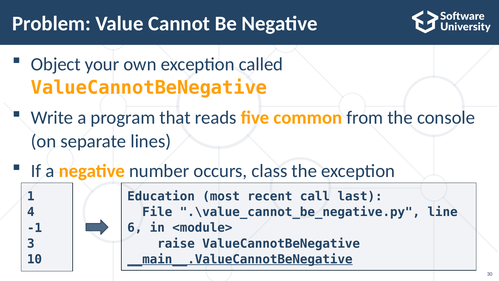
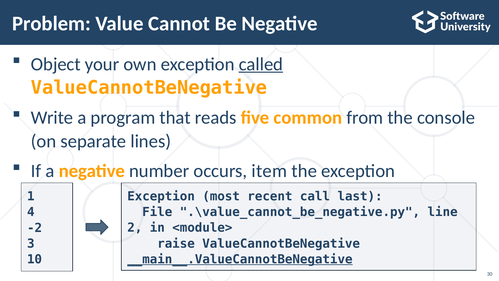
called underline: none -> present
class: class -> item
Education at (161, 196): Education -> Exception
-1: -1 -> -2
6: 6 -> 2
